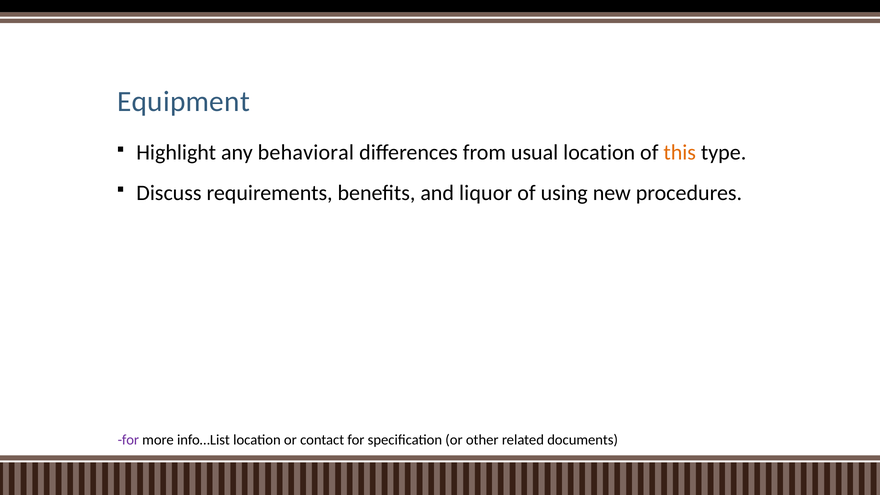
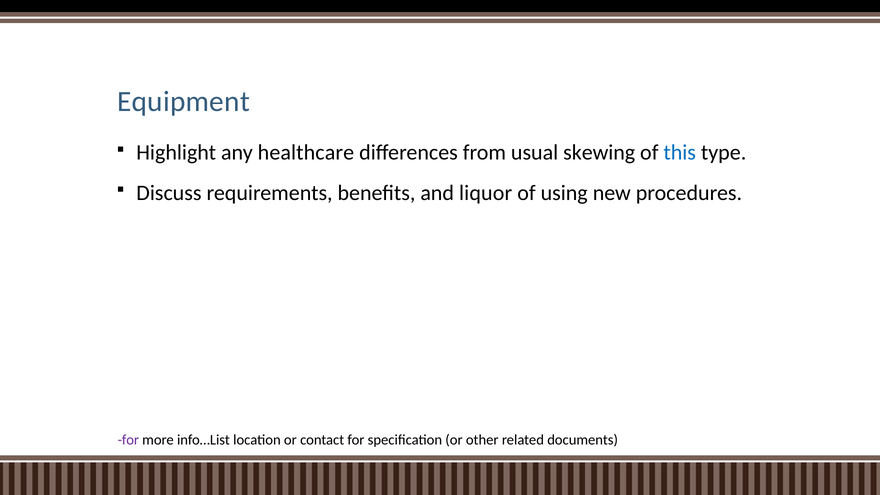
behavioral: behavioral -> healthcare
usual location: location -> skewing
this colour: orange -> blue
